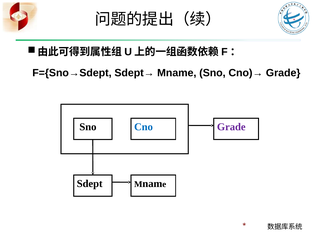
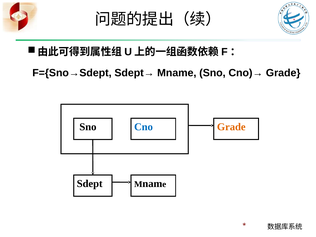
Grade at (231, 127) colour: purple -> orange
